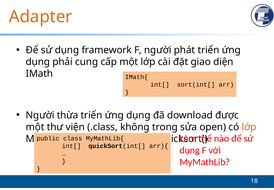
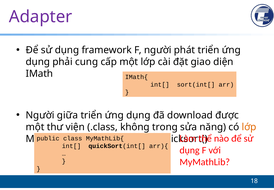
Adapter colour: orange -> purple
thừa: thừa -> giữa
open: open -> năng
